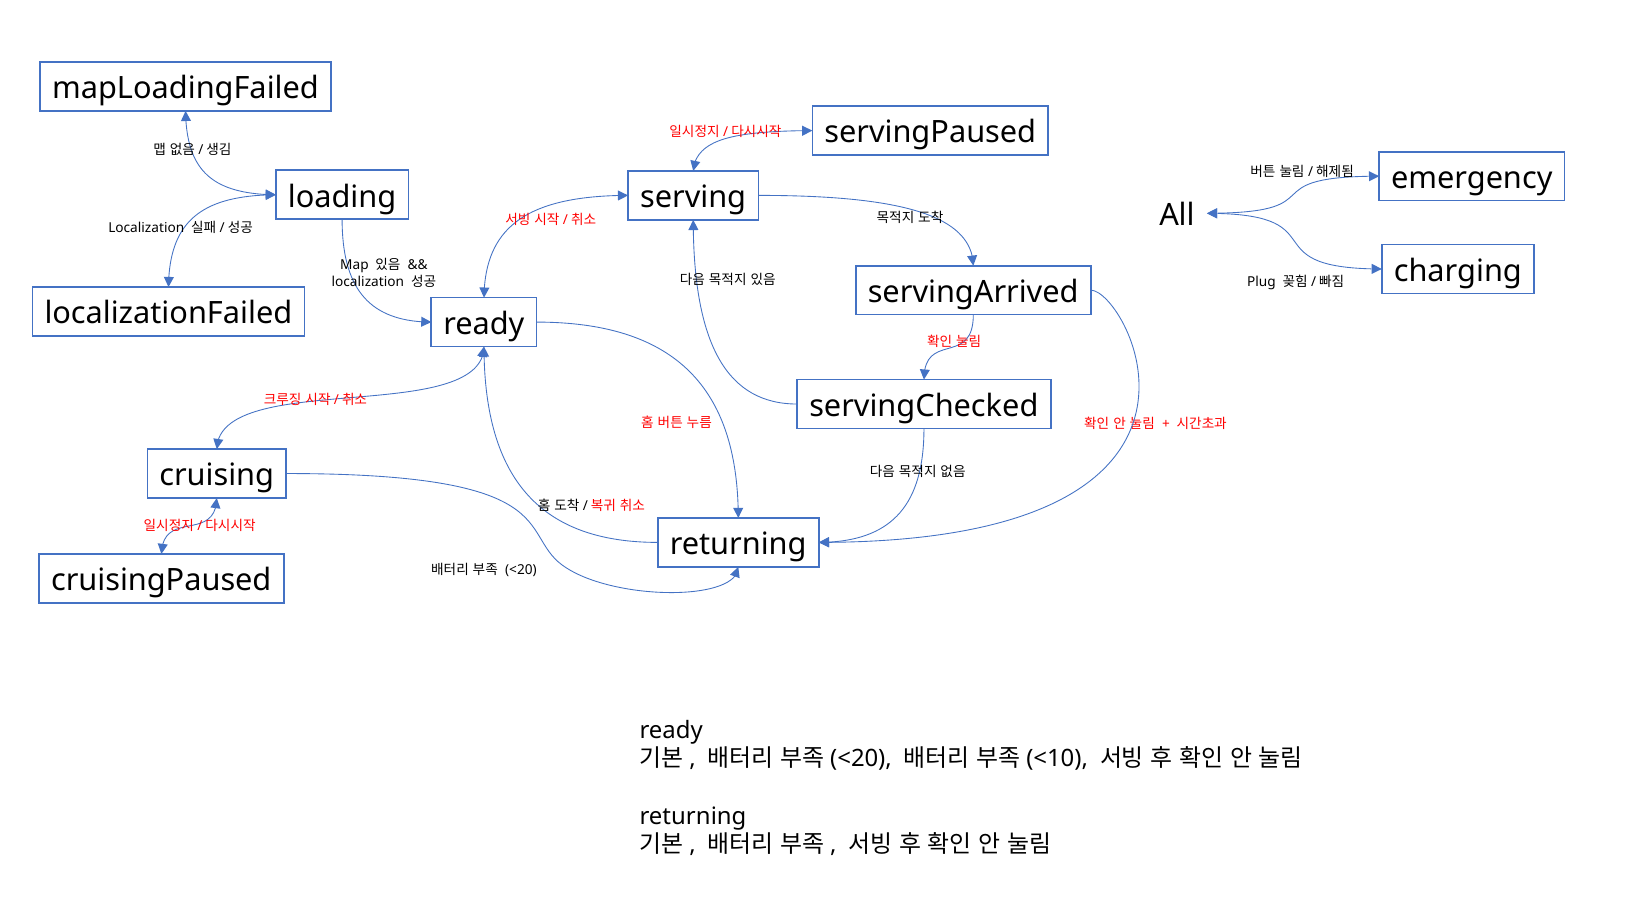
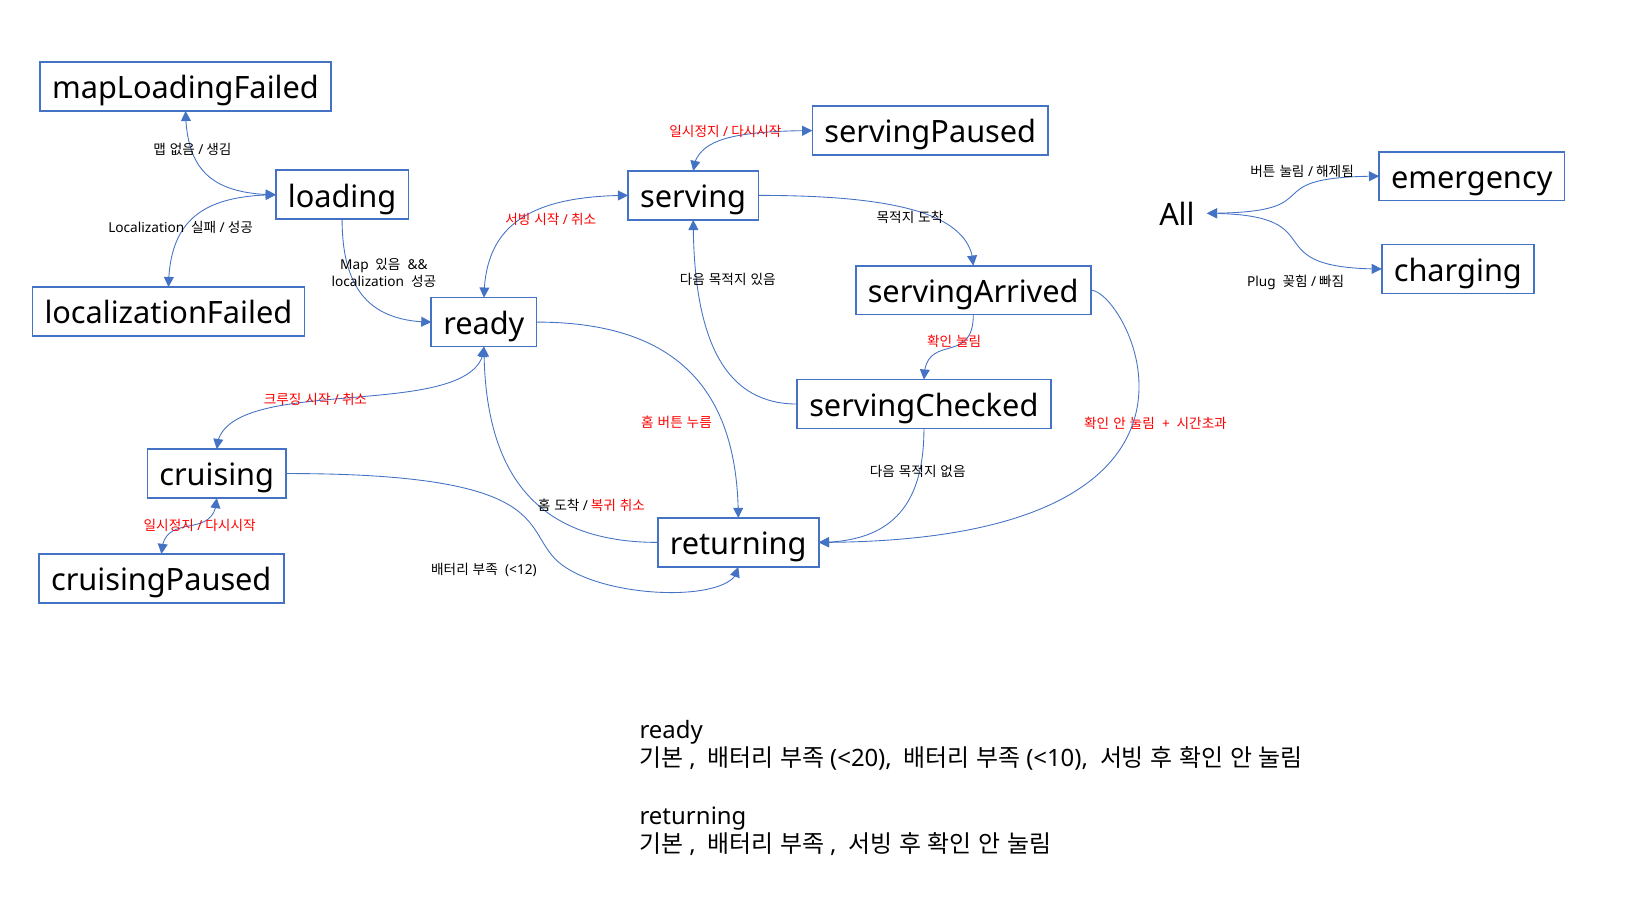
<20: <20 -> <12
